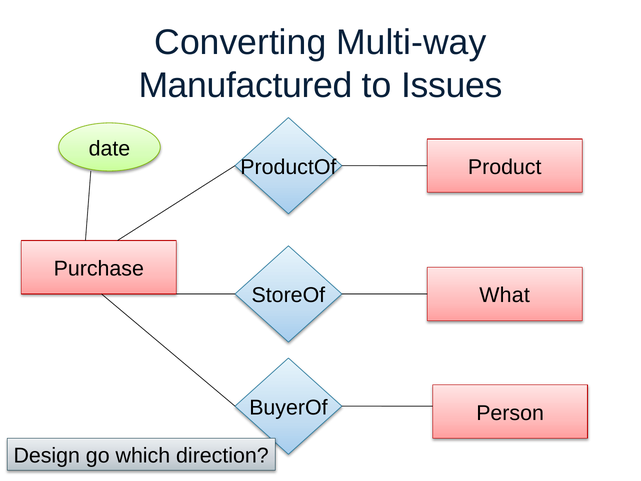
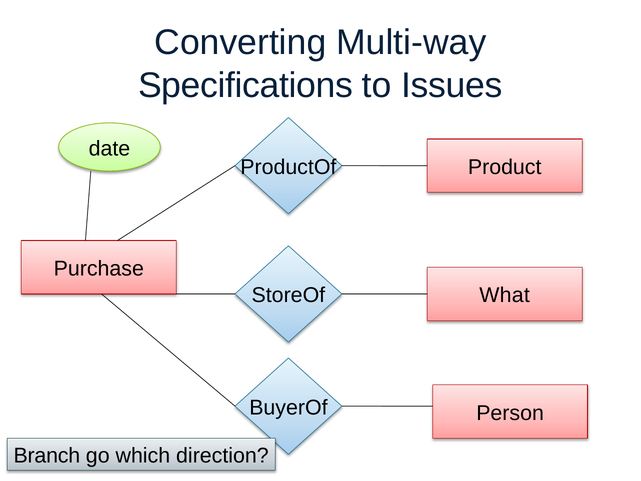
Manufactured: Manufactured -> Specifications
Design: Design -> Branch
